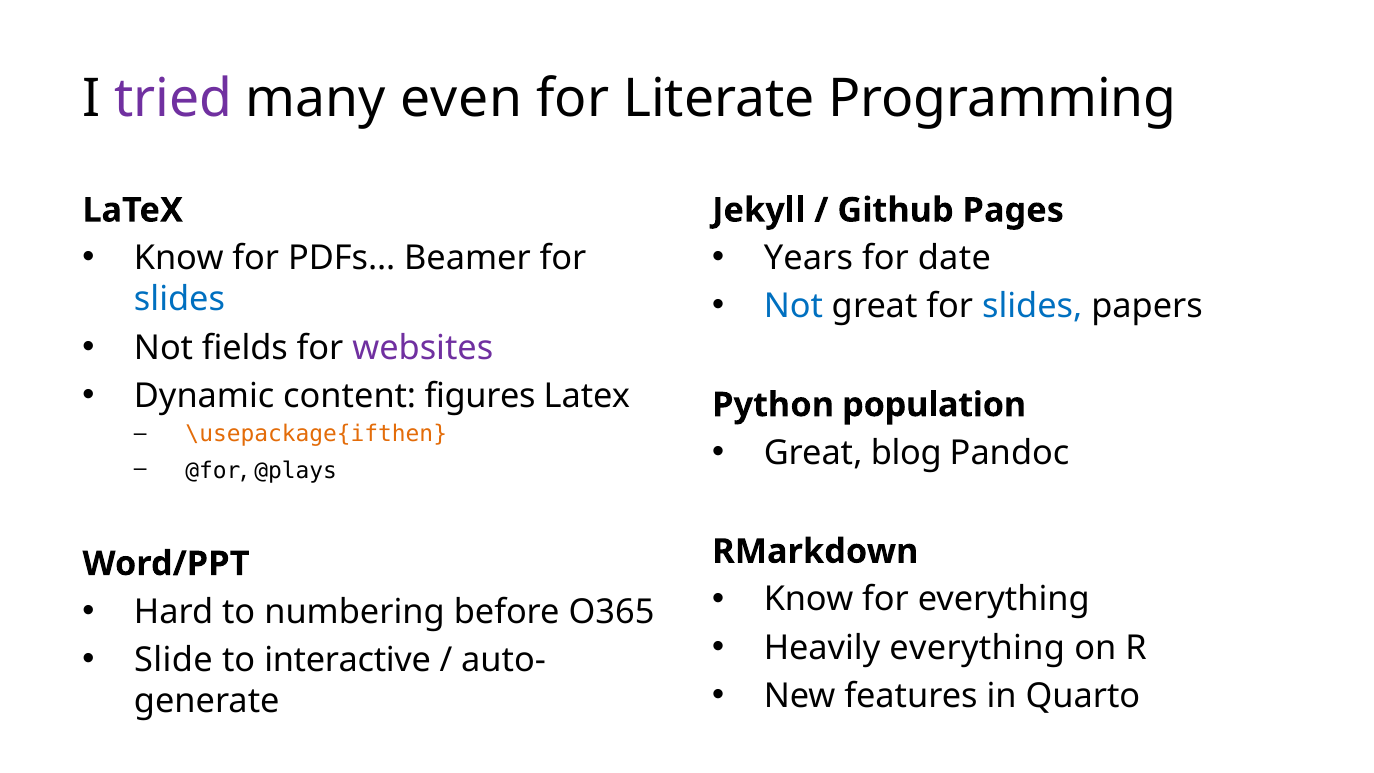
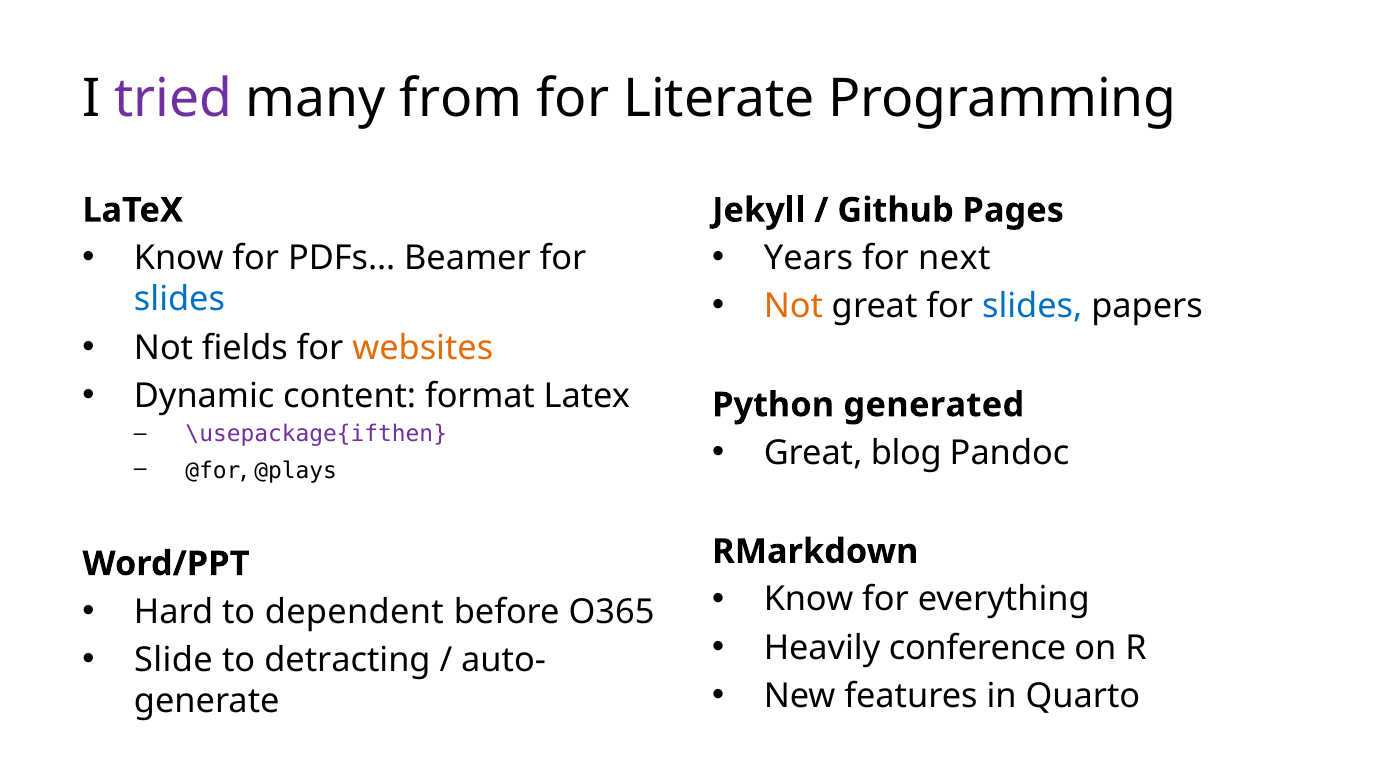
even: even -> from
date: date -> next
Not at (793, 306) colour: blue -> orange
websites colour: purple -> orange
figures: figures -> format
population: population -> generated
\usepackage{ifthen colour: orange -> purple
numbering: numbering -> dependent
Heavily everything: everything -> conference
interactive: interactive -> detracting
